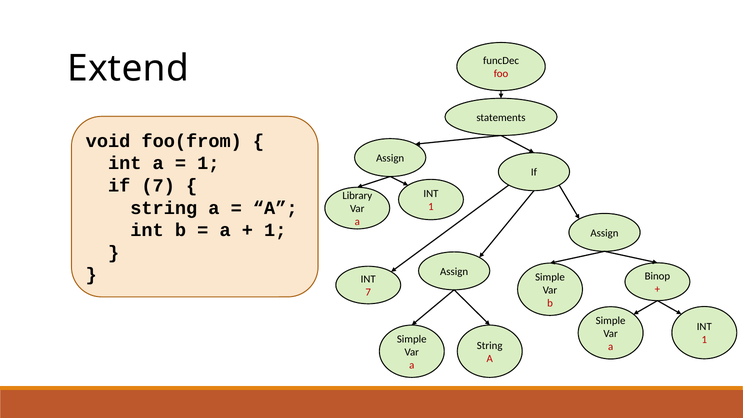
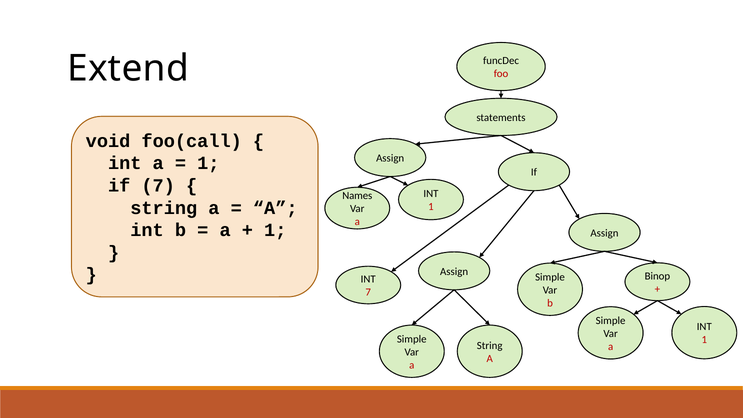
foo(from: foo(from -> foo(call
Library: Library -> Names
